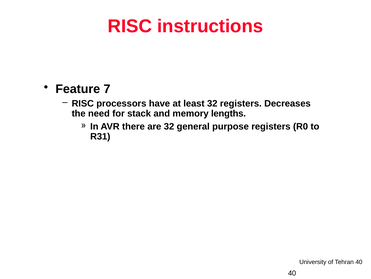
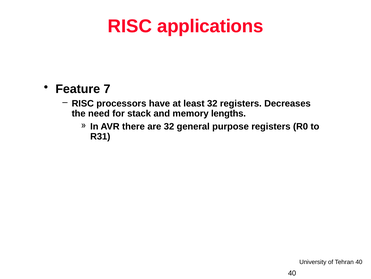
instructions: instructions -> applications
